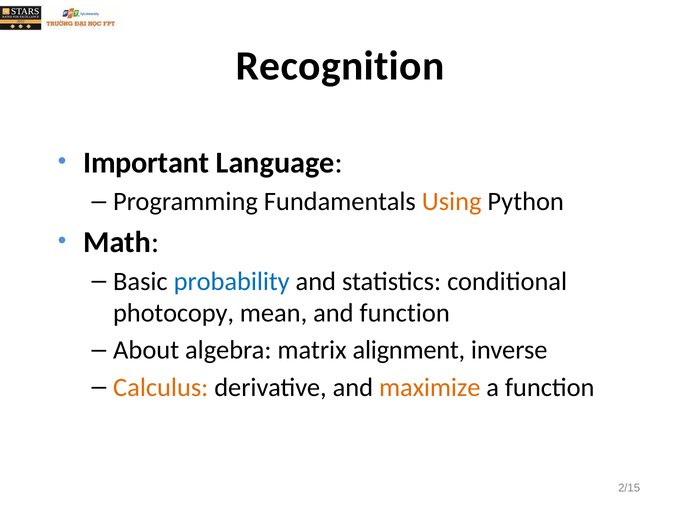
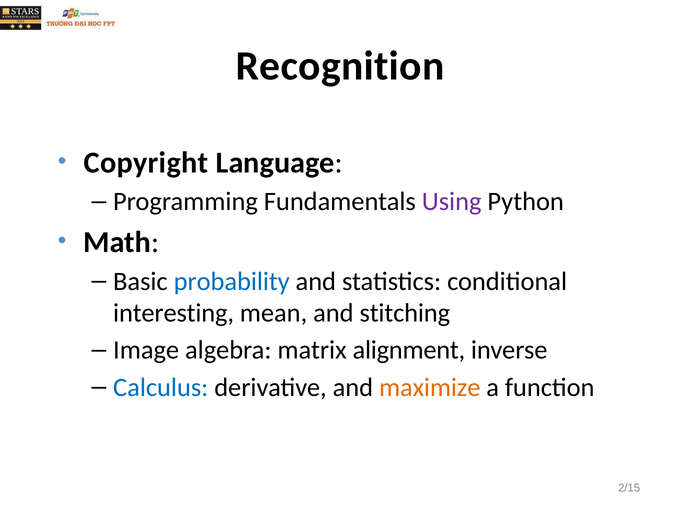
Important: Important -> Copyright
Using colour: orange -> purple
photocopy: photocopy -> interesting
and function: function -> stitching
About: About -> Image
Calculus colour: orange -> blue
